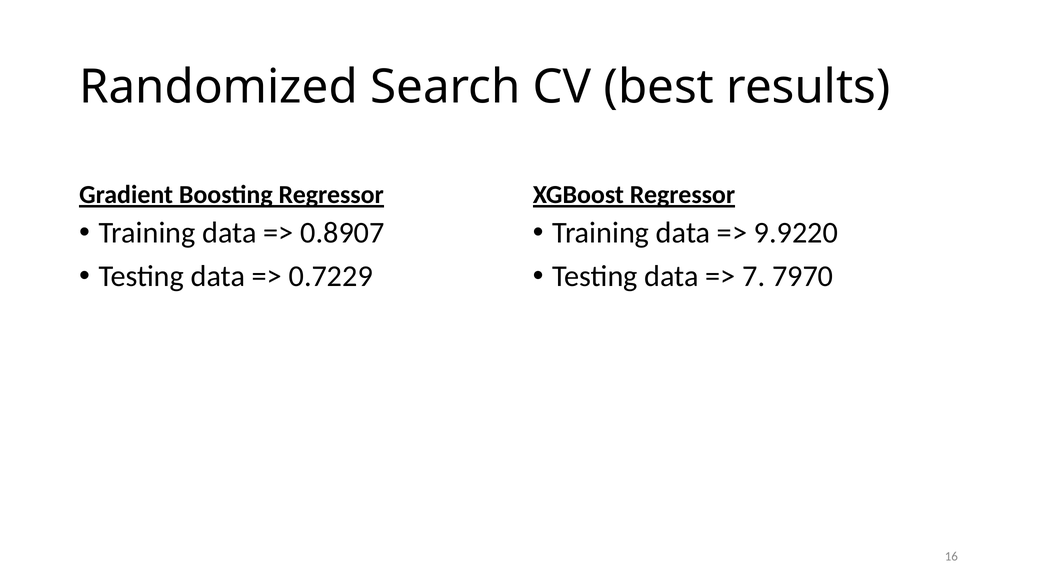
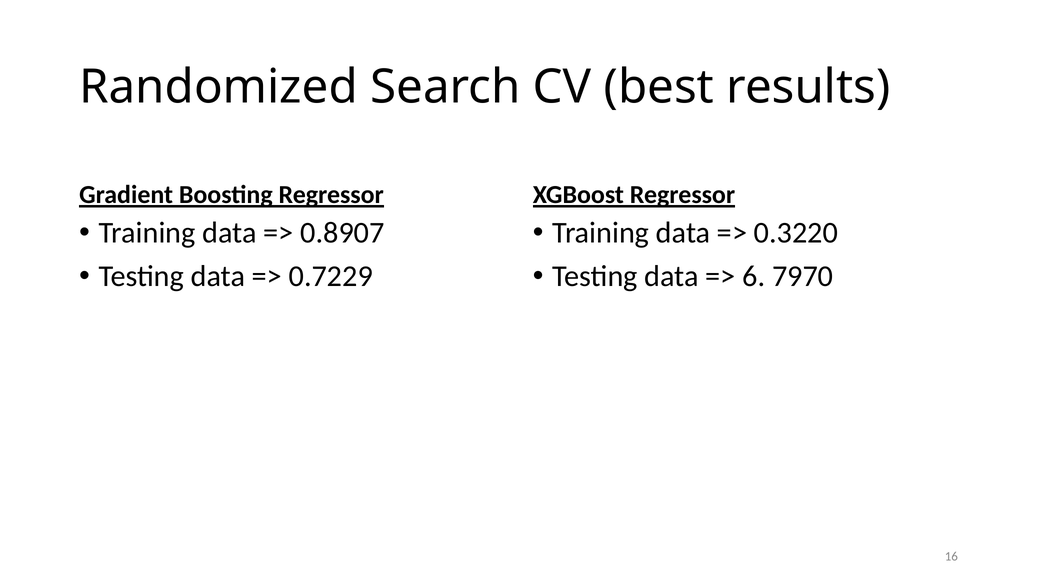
9.9220: 9.9220 -> 0.3220
7: 7 -> 6
